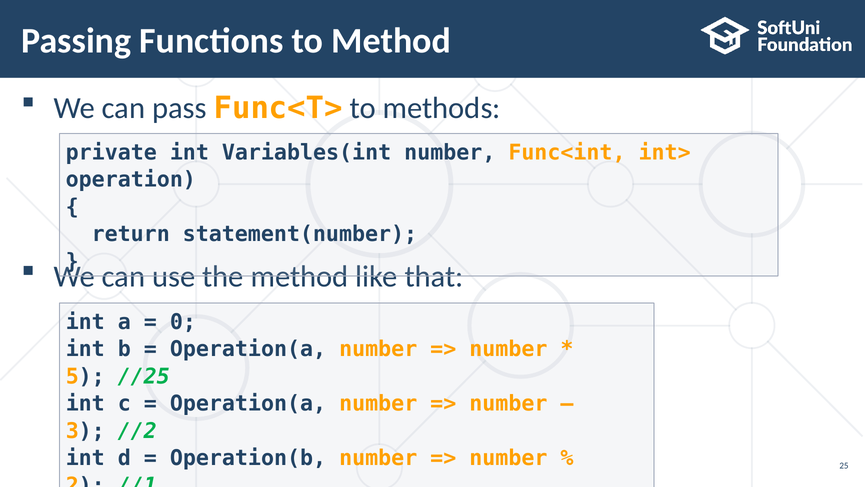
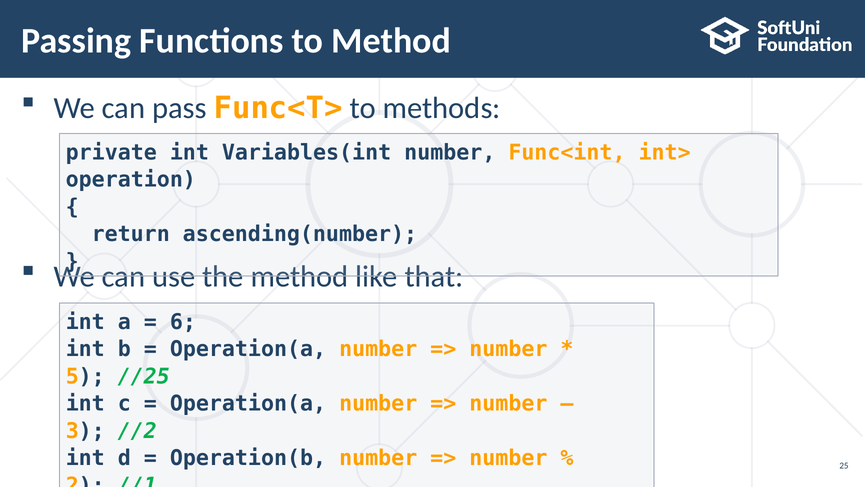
statement(number: statement(number -> ascending(number
0: 0 -> 6
